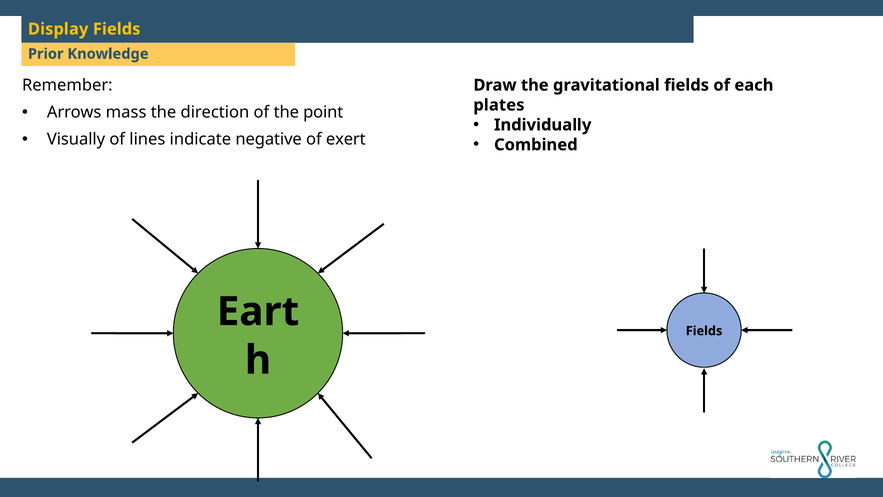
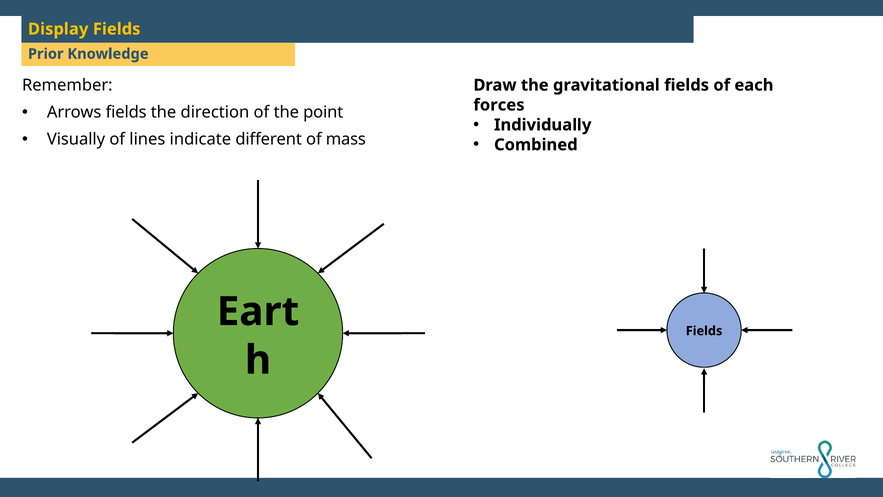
plates: plates -> forces
Arrows mass: mass -> fields
negative: negative -> different
exert: exert -> mass
